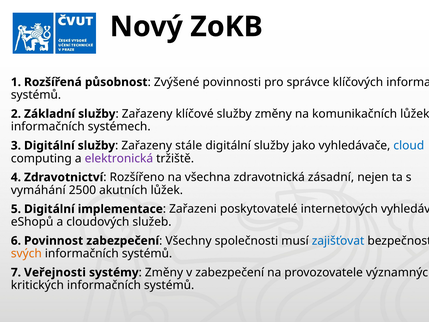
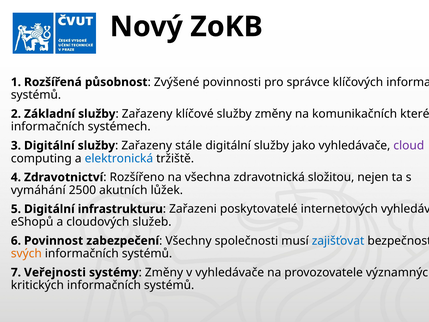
komunikačních lůžek: lůžek -> které
cloud colour: blue -> purple
elektronická colour: purple -> blue
zásadní: zásadní -> složitou
implementace: implementace -> infrastrukturu
v zabezpečení: zabezpečení -> vyhledávače
